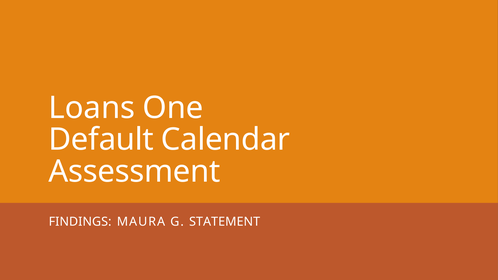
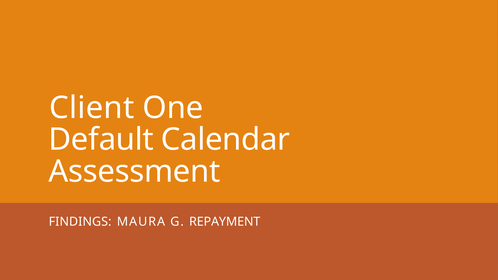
Loans: Loans -> Client
STATEMENT: STATEMENT -> REPAYMENT
